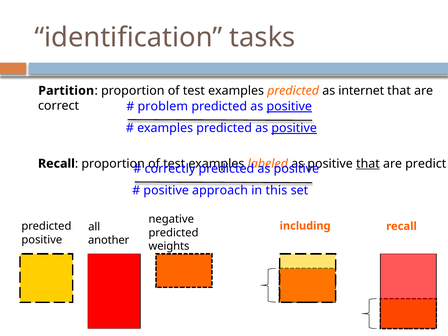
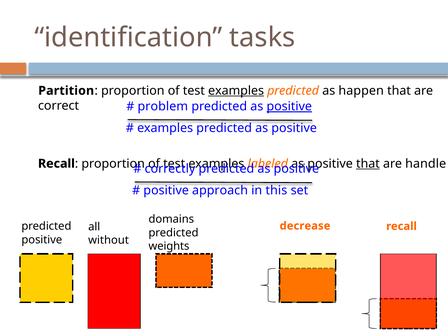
examples at (236, 91) underline: none -> present
internet: internet -> happen
positive at (294, 128) underline: present -> none
predict: predict -> handle
negative: negative -> domains
including: including -> decrease
another: another -> without
